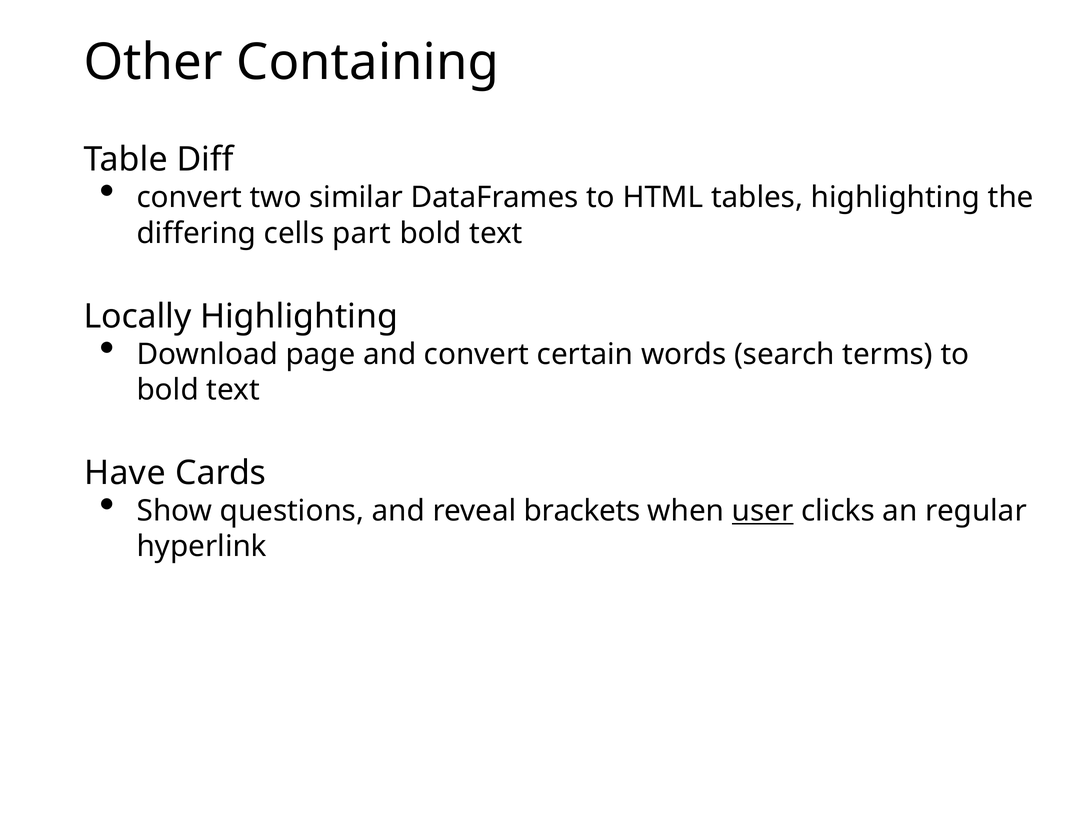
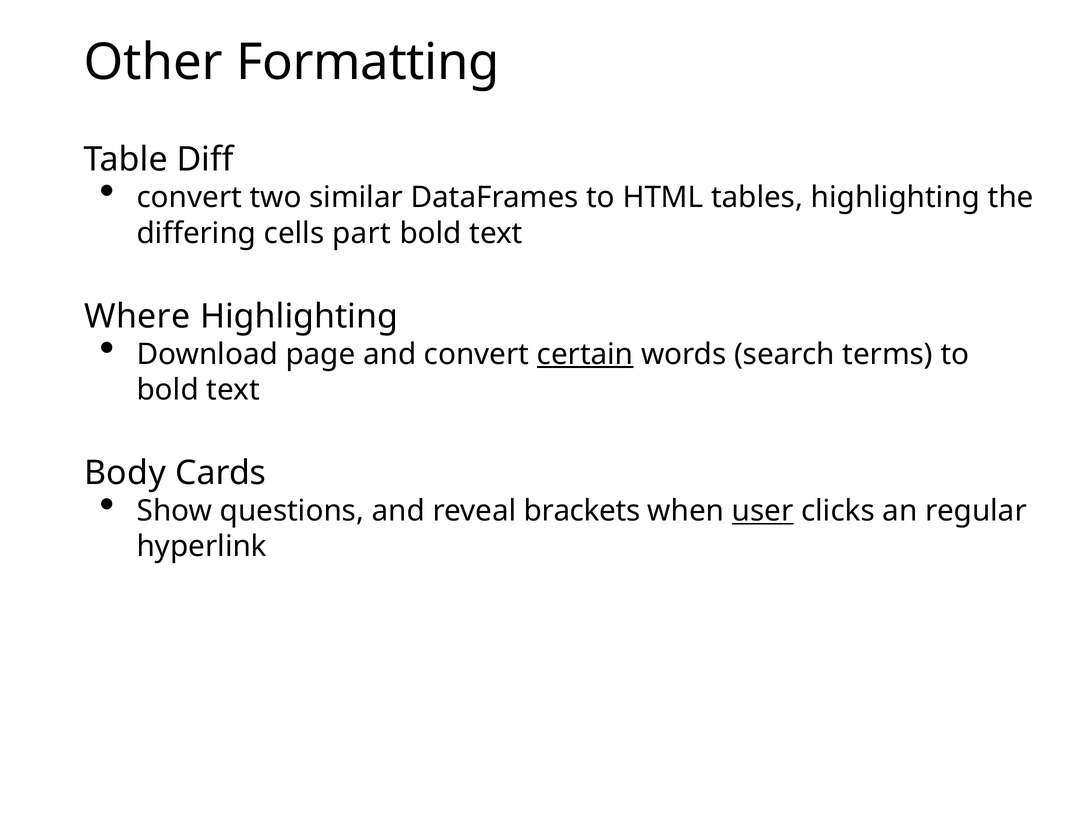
Containing: Containing -> Formatting
Locally: Locally -> Where
certain underline: none -> present
Have: Have -> Body
